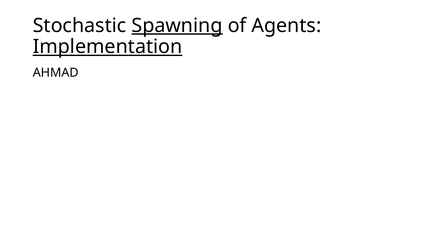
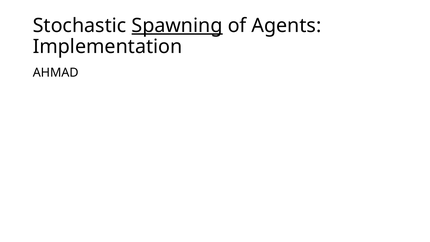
Implementation underline: present -> none
